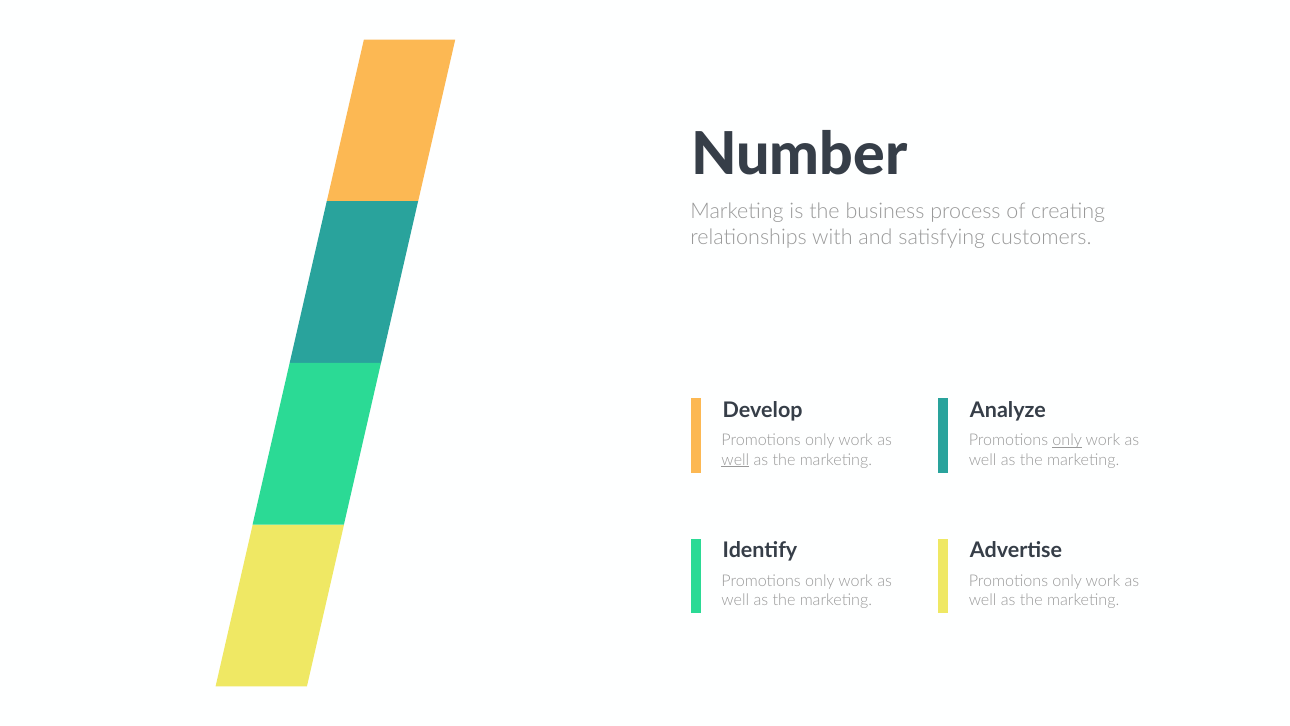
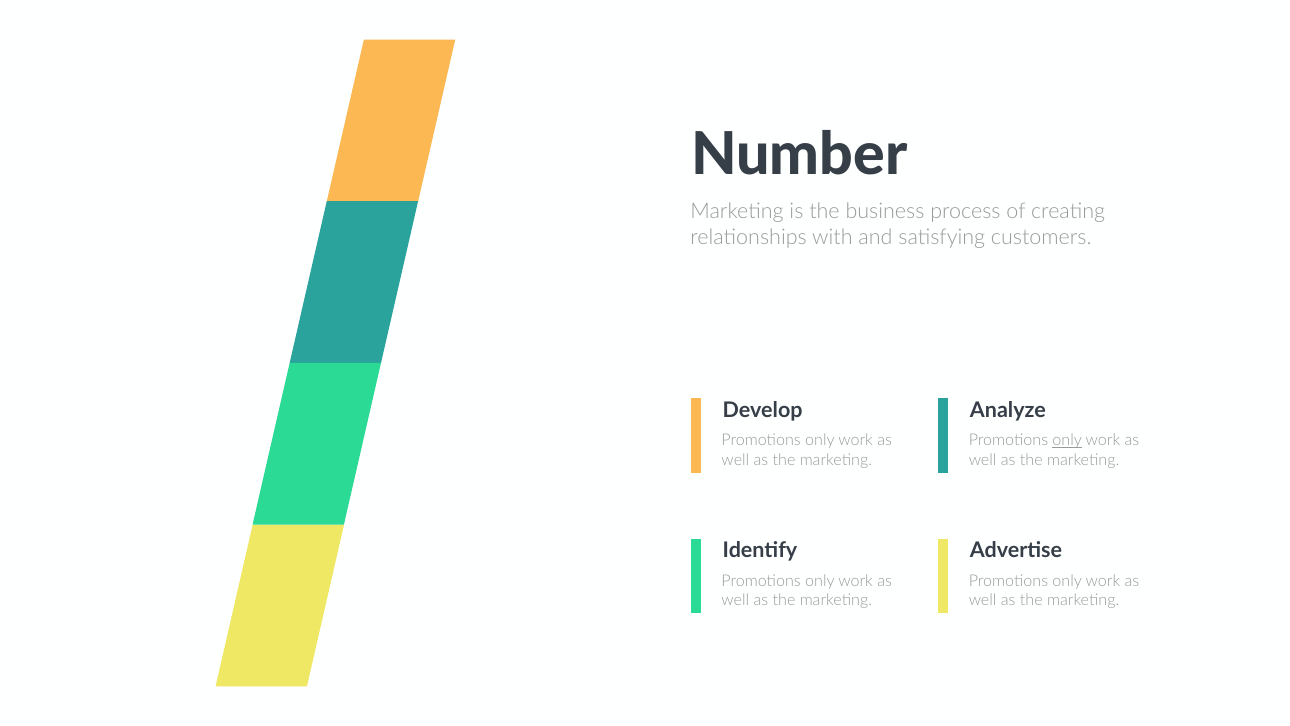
well at (735, 460) underline: present -> none
